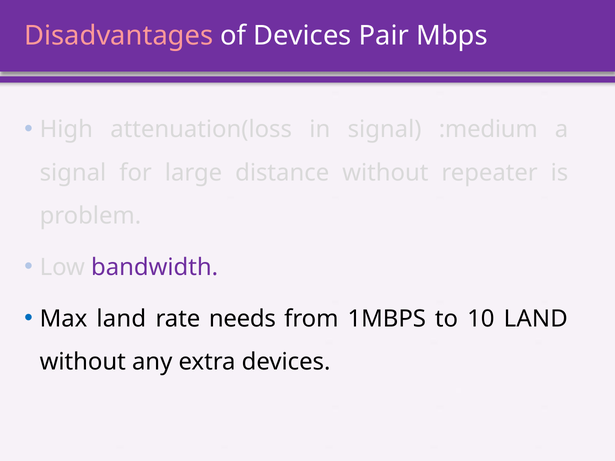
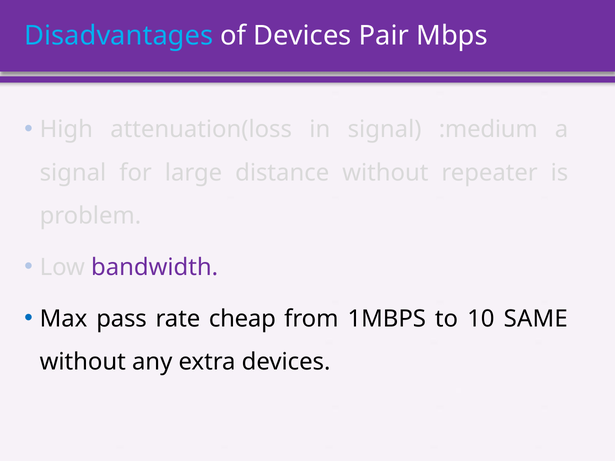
Disadvantages colour: pink -> light blue
Max land: land -> pass
needs: needs -> cheap
10 LAND: LAND -> SAME
